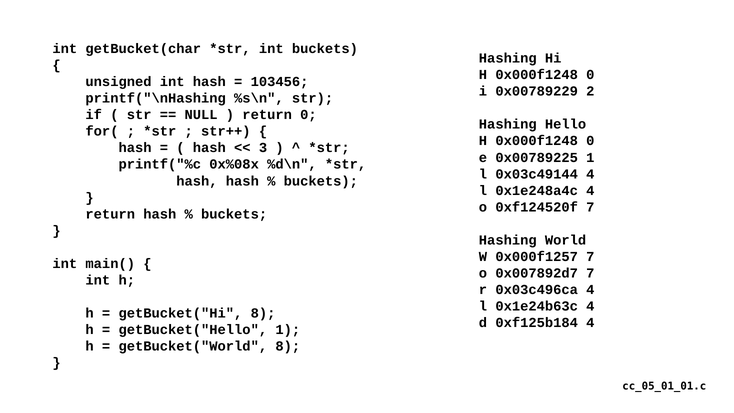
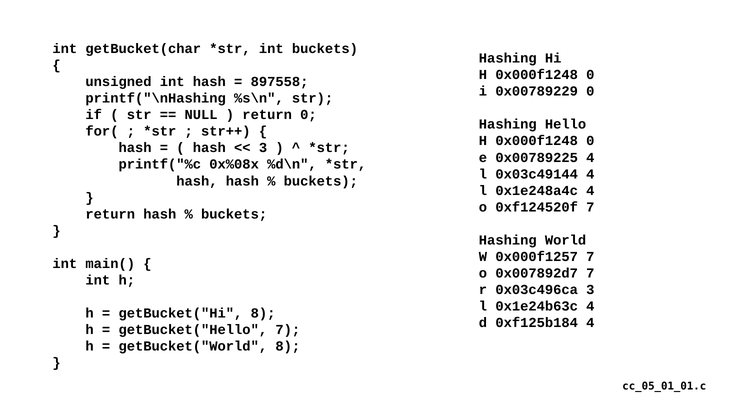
103456: 103456 -> 897558
0x00789229 2: 2 -> 0
0x00789225 1: 1 -> 4
0x03c496ca 4: 4 -> 3
getBucket("Hello 1: 1 -> 7
